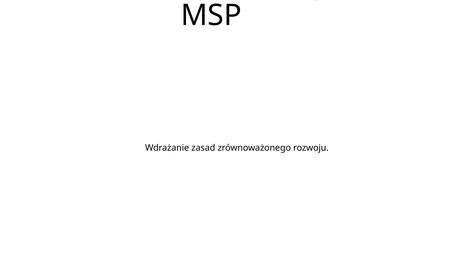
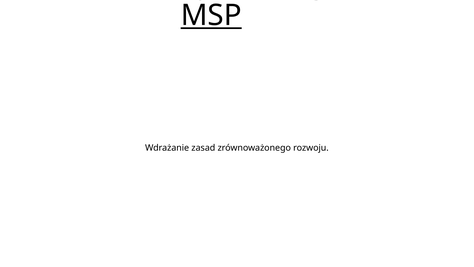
MSP underline: none -> present
